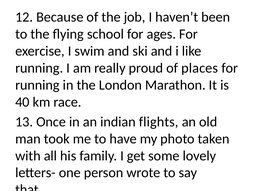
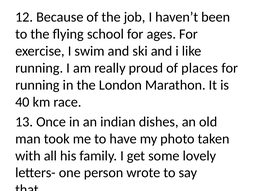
flights: flights -> dishes
